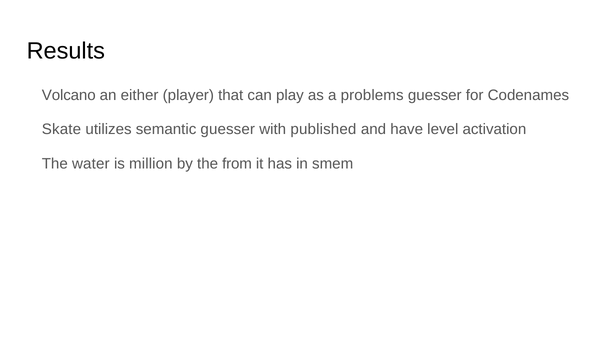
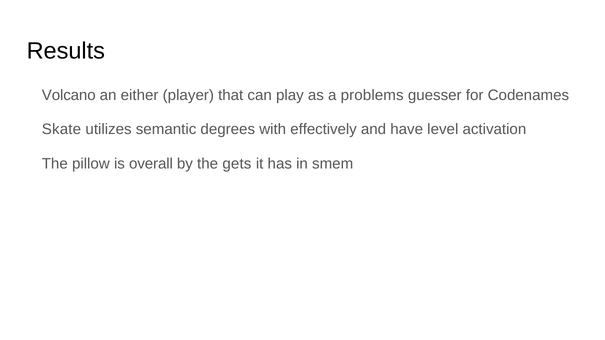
semantic guesser: guesser -> degrees
published: published -> effectively
water: water -> pillow
million: million -> overall
from: from -> gets
